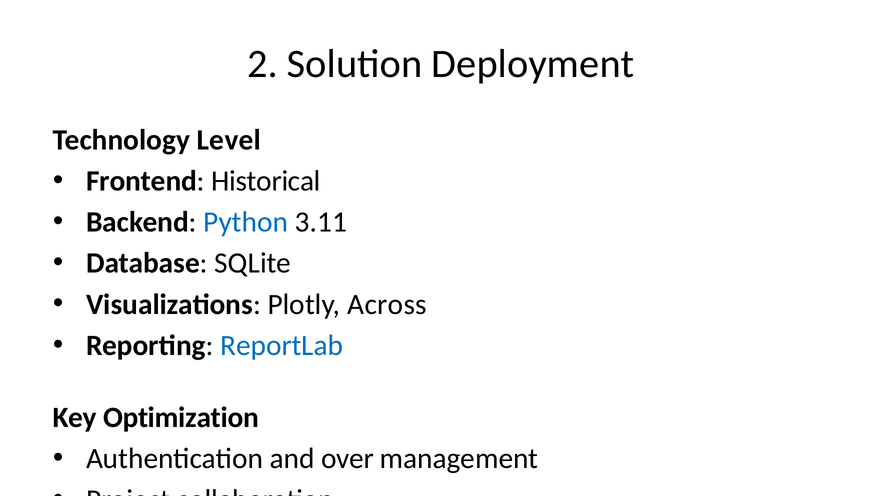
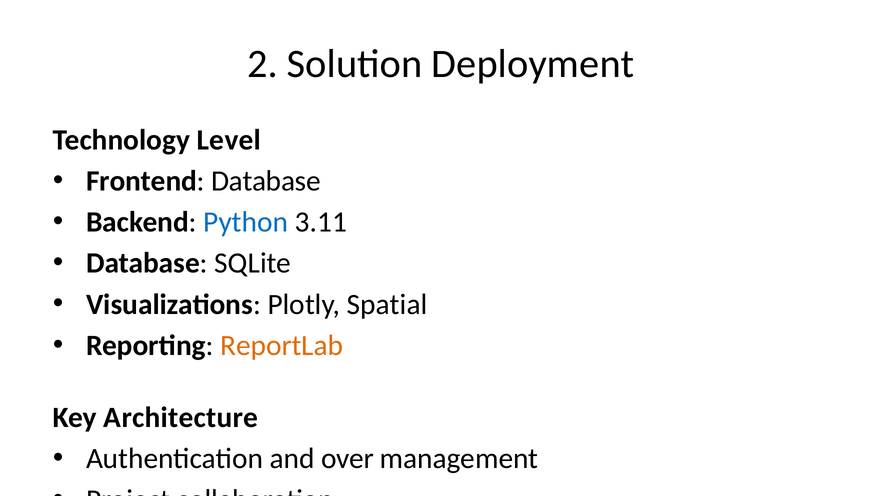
Frontend Historical: Historical -> Database
Across: Across -> Spatial
ReportLab colour: blue -> orange
Optimization: Optimization -> Architecture
